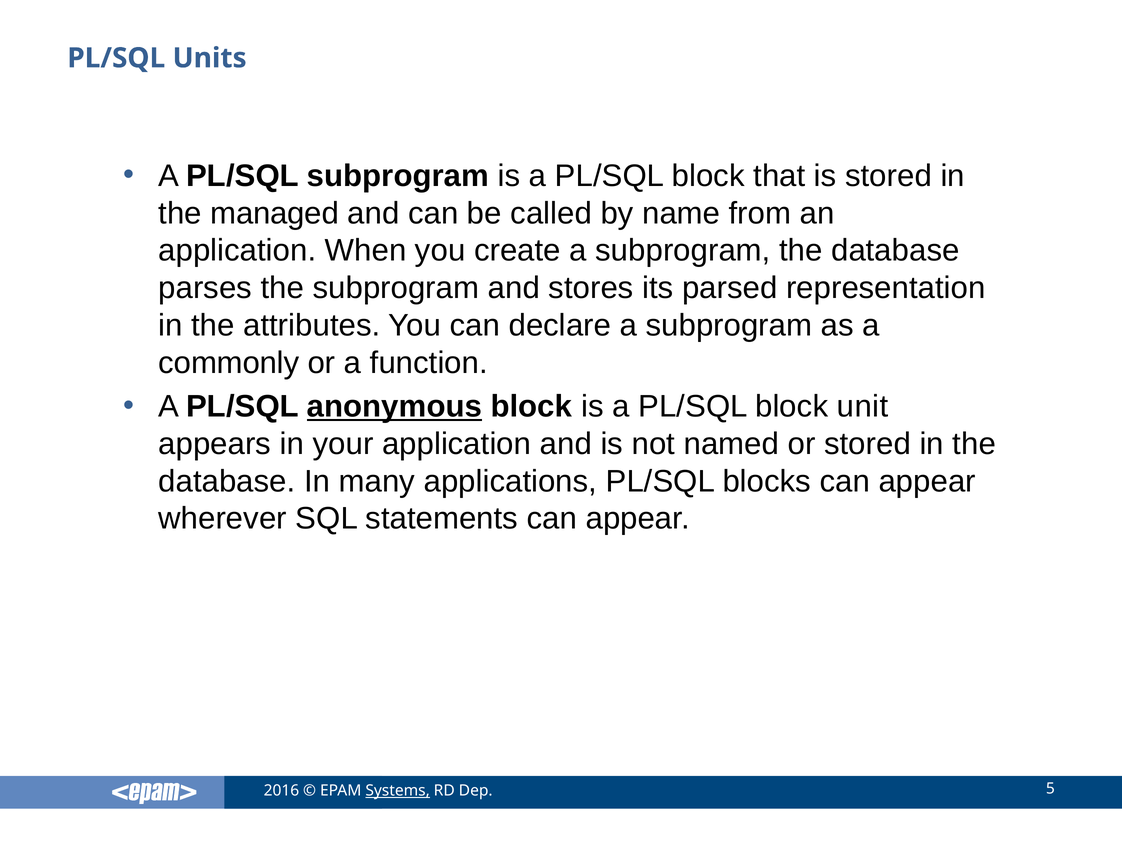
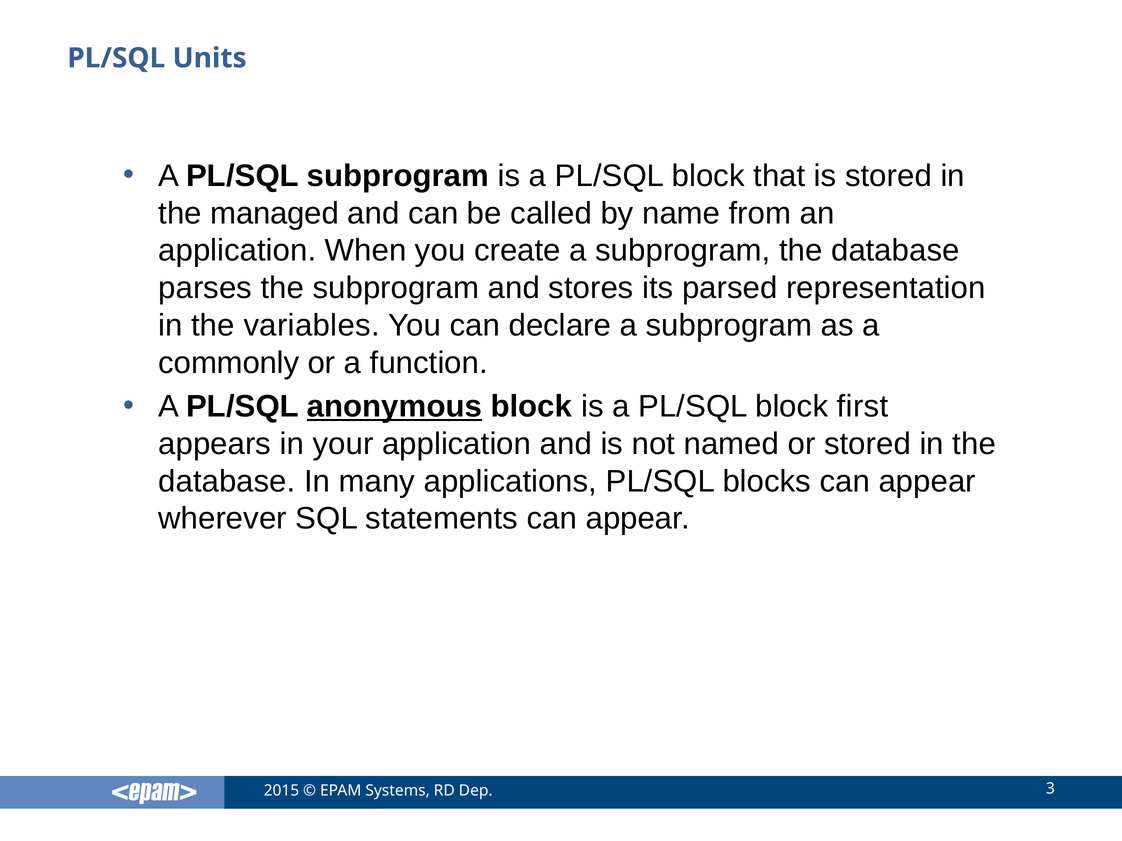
attributes: attributes -> variables
unit: unit -> first
2016: 2016 -> 2015
Systems underline: present -> none
5: 5 -> 3
